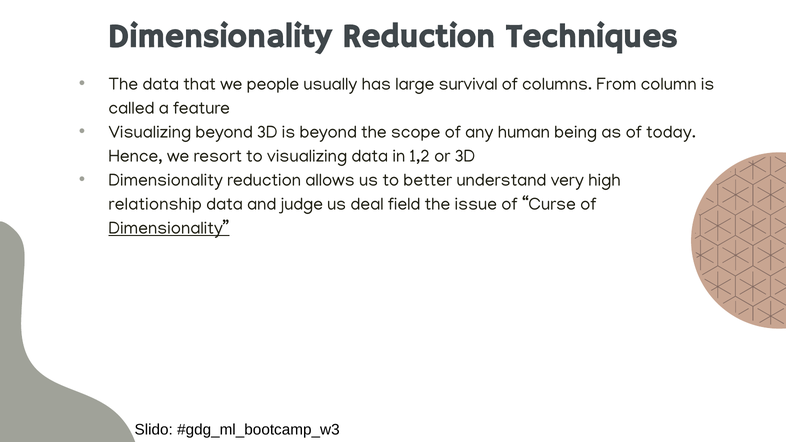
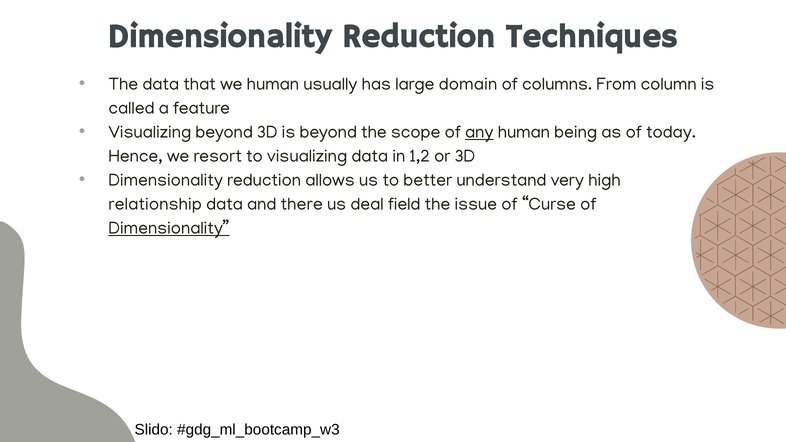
we people: people -> human
survival: survival -> domain
any underline: none -> present
judge: judge -> there
